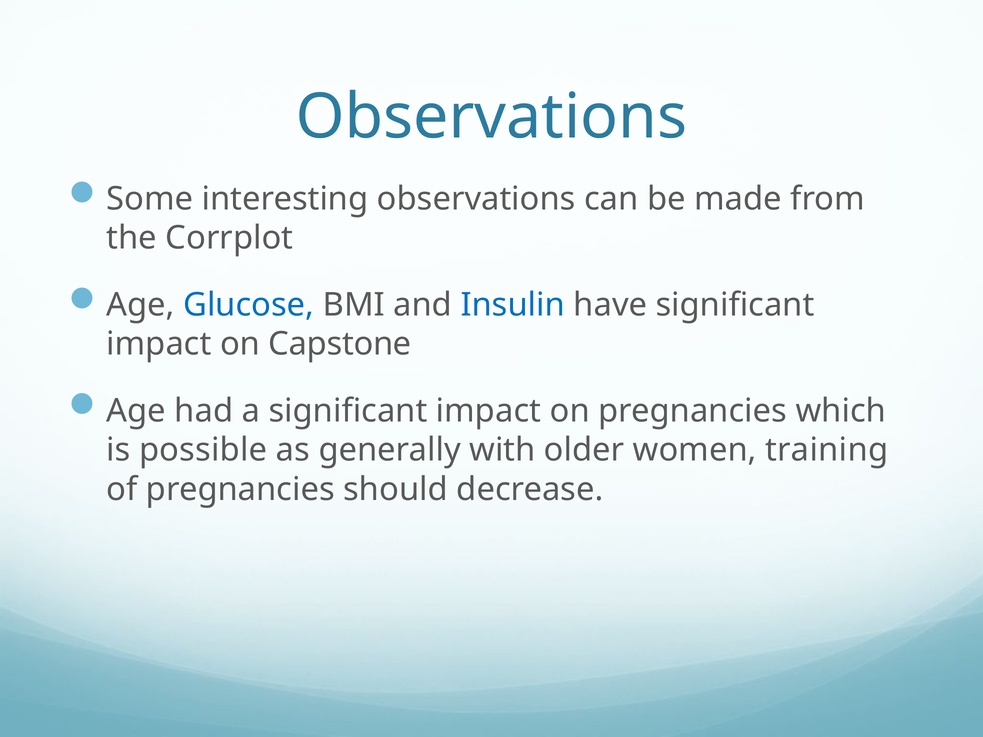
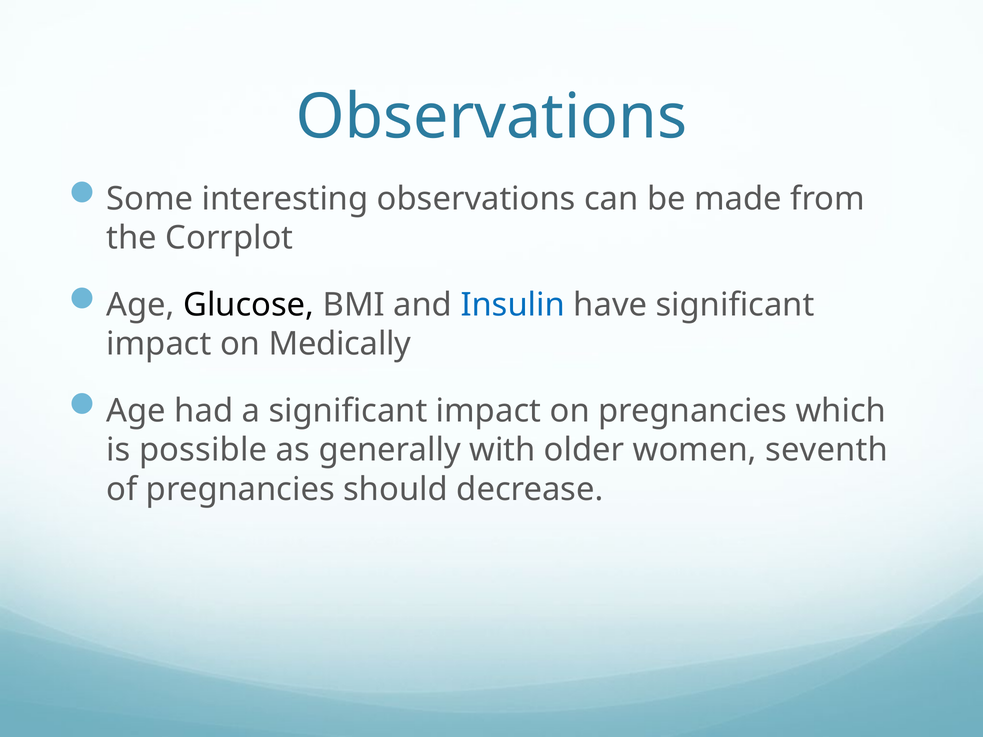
Glucose colour: blue -> black
Capstone: Capstone -> Medically
training: training -> seventh
